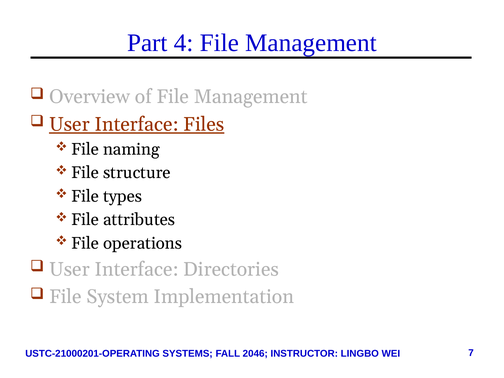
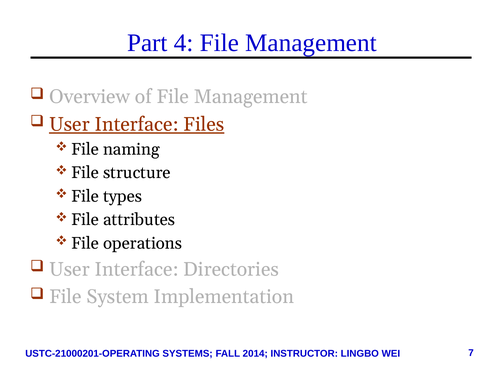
2046: 2046 -> 2014
